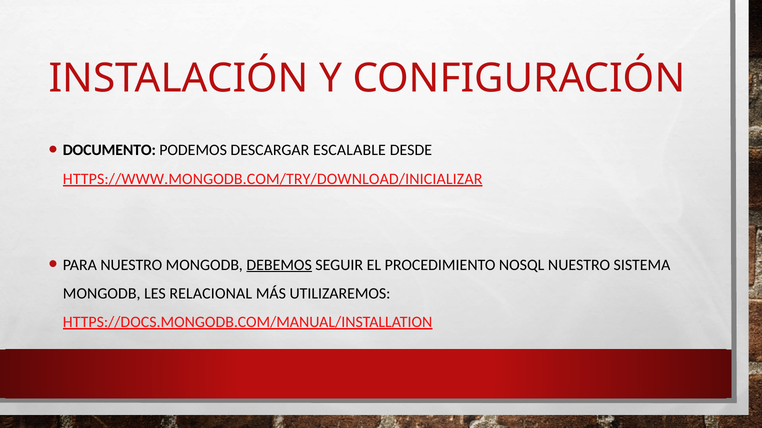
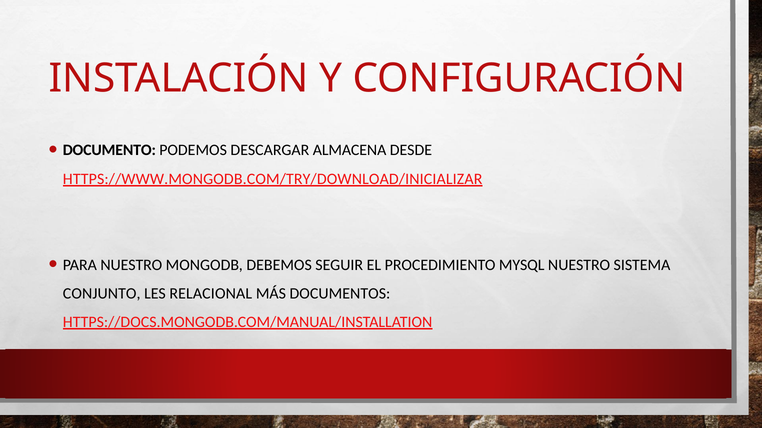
ESCALABLE: ESCALABLE -> ALMACENA
DEBEMOS underline: present -> none
NOSQL: NOSQL -> MYSQL
MONGODB at (102, 294): MONGODB -> CONJUNTO
UTILIZAREMOS: UTILIZAREMOS -> DOCUMENTOS
